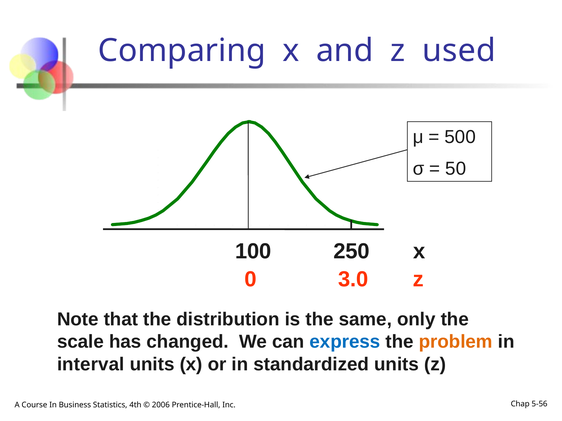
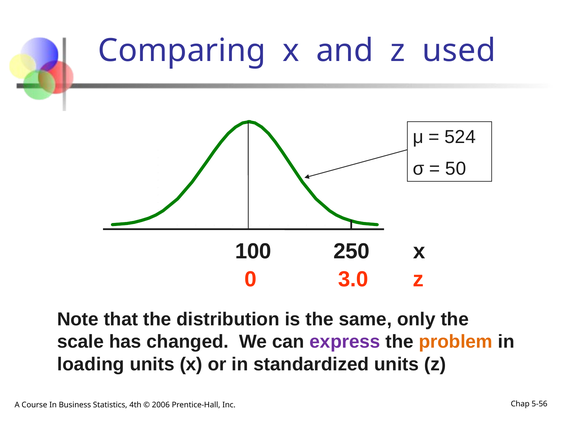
500: 500 -> 524
express colour: blue -> purple
interval: interval -> loading
